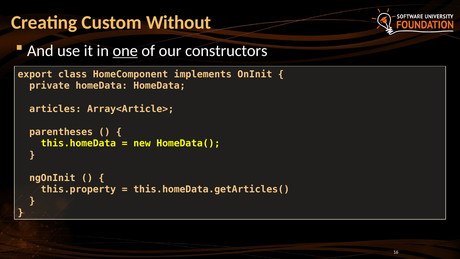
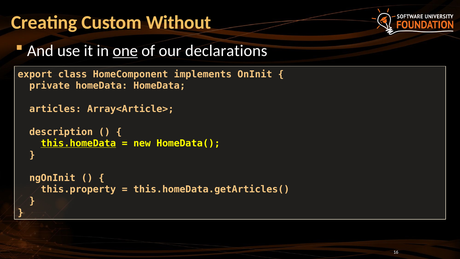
constructors: constructors -> declarations
parentheses: parentheses -> description
this.homeData underline: none -> present
